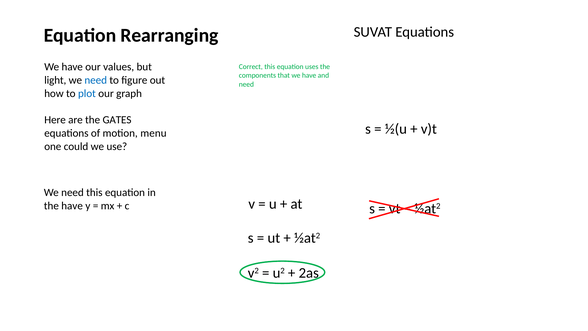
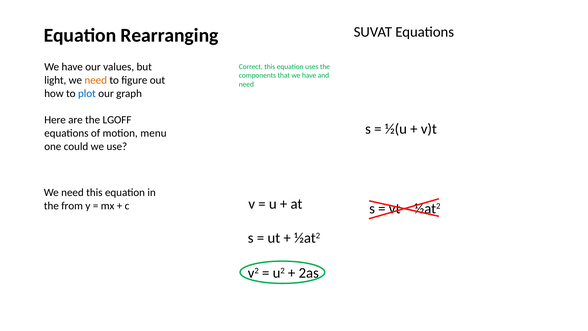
need at (96, 80) colour: blue -> orange
GATES: GATES -> LGOFF
the have: have -> from
